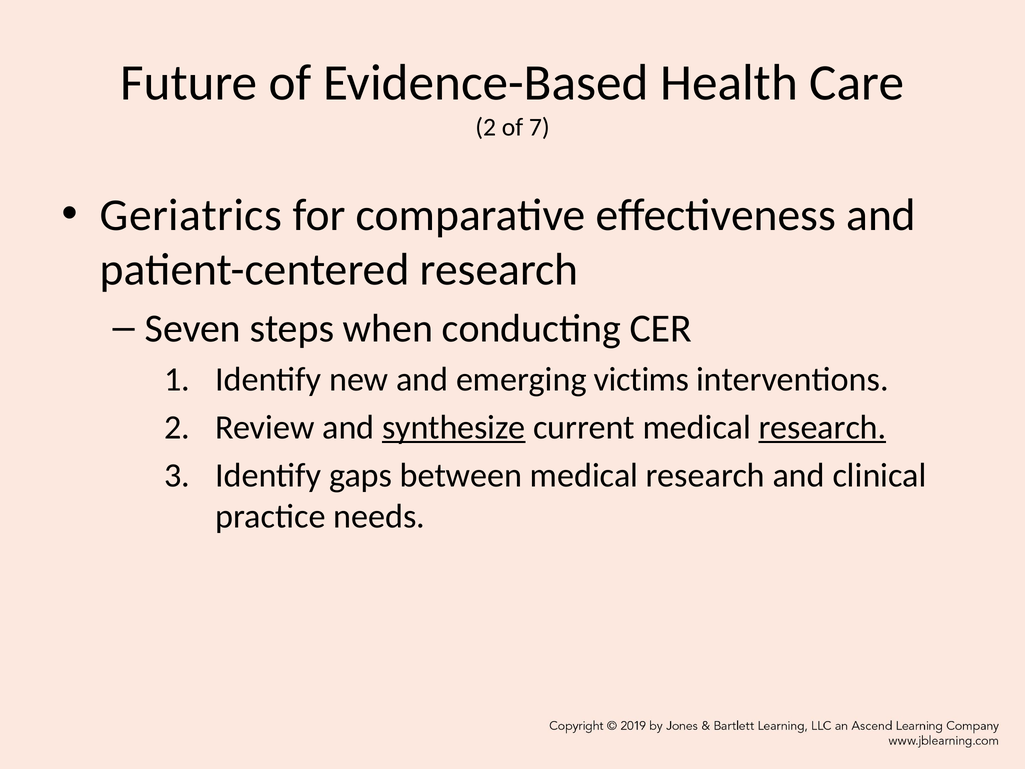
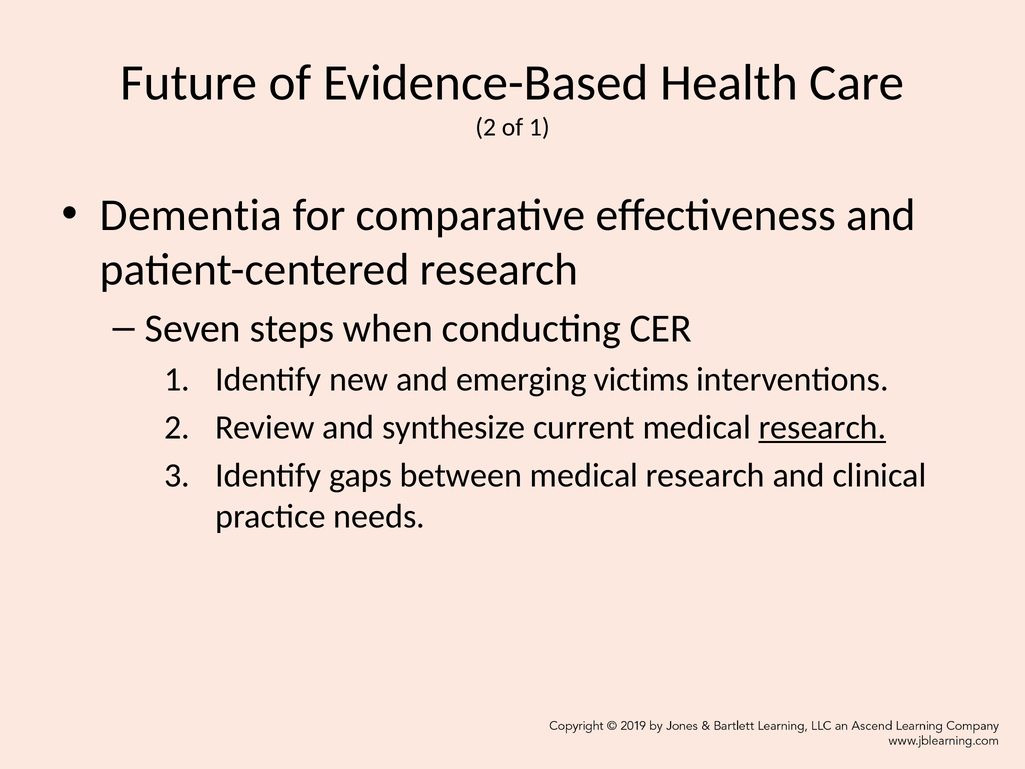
of 7: 7 -> 1
Geriatrics: Geriatrics -> Dementia
synthesize underline: present -> none
